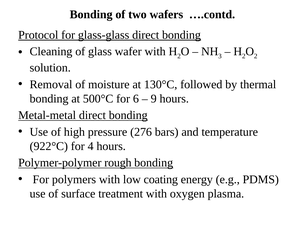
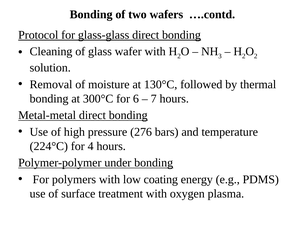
500°C: 500°C -> 300°C
9: 9 -> 7
922°C: 922°C -> 224°C
rough: rough -> under
